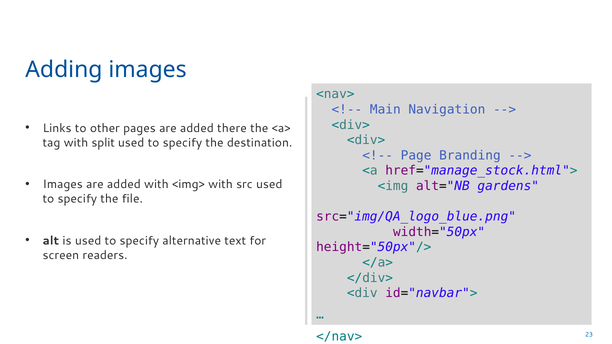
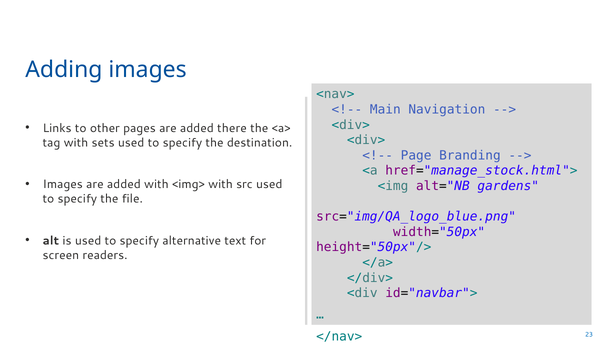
split: split -> sets
